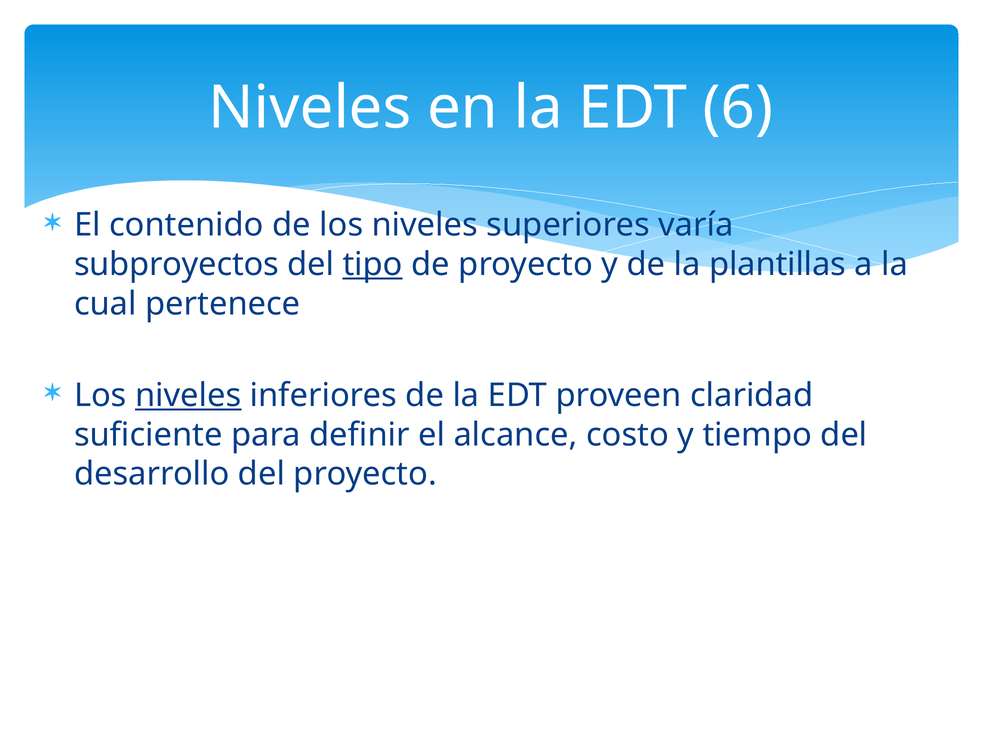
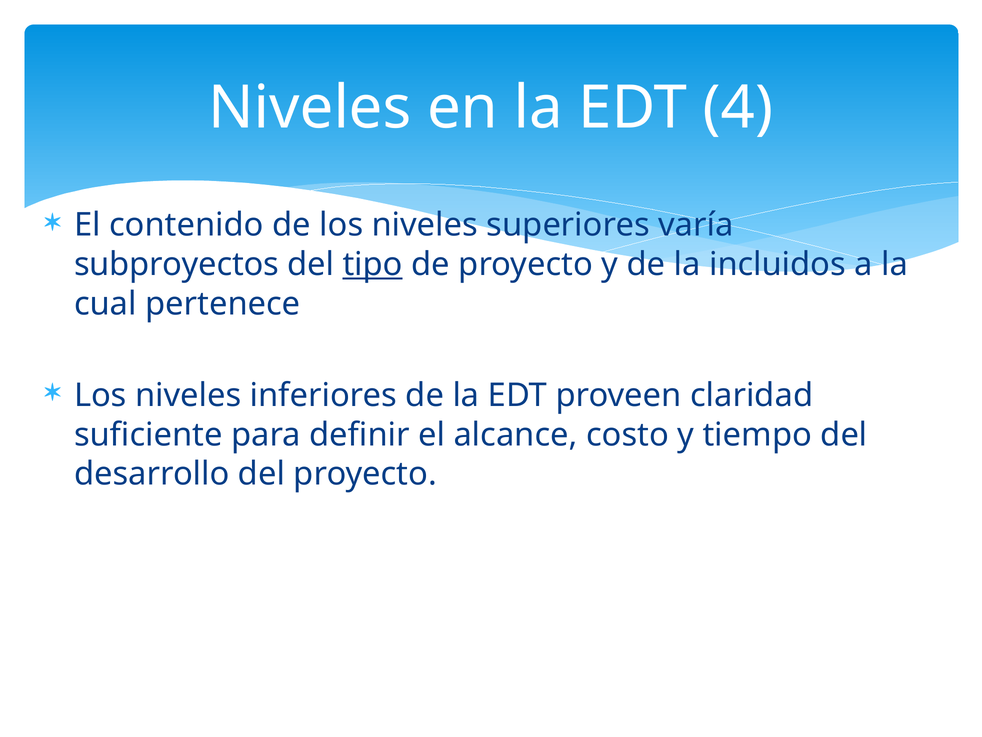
6: 6 -> 4
plantillas: plantillas -> incluidos
niveles at (188, 395) underline: present -> none
